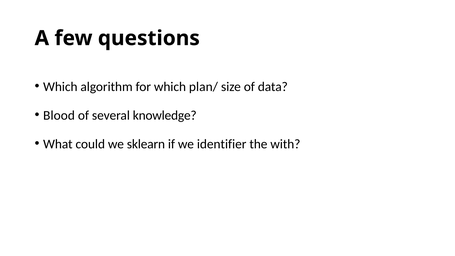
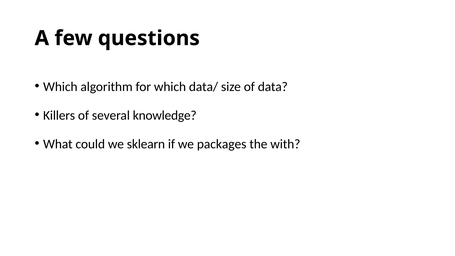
plan/: plan/ -> data/
Blood: Blood -> Killers
identifier: identifier -> packages
